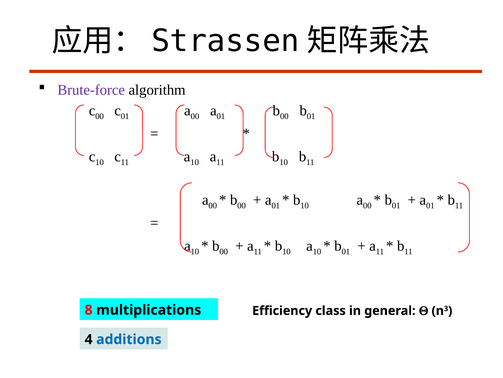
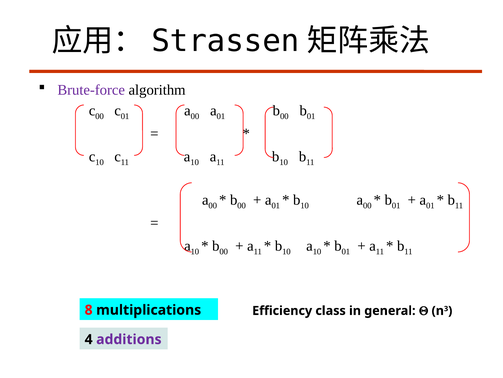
additions colour: blue -> purple
